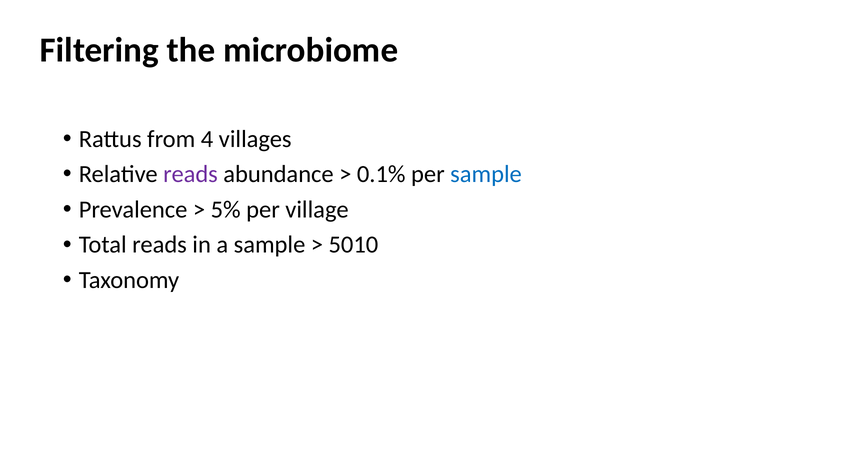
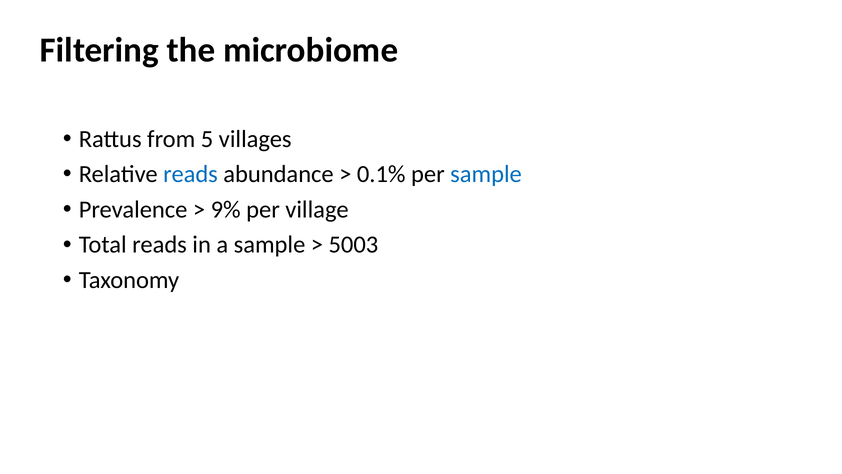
4: 4 -> 5
reads at (190, 174) colour: purple -> blue
5%: 5% -> 9%
5010: 5010 -> 5003
